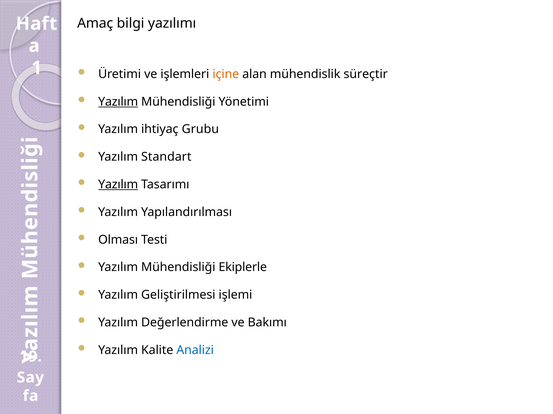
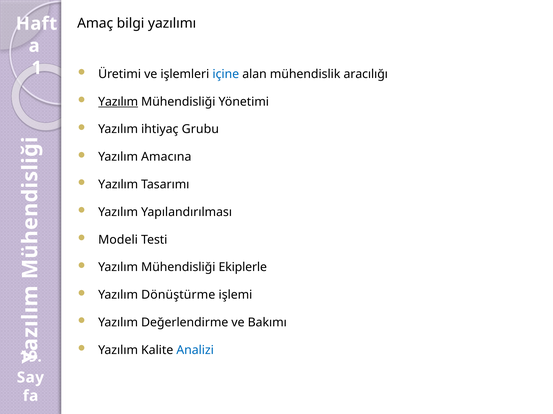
içine colour: orange -> blue
süreçtir: süreçtir -> aracılığı
Standart: Standart -> Amacına
Yazılım at (118, 185) underline: present -> none
Olması: Olması -> Modeli
Geliştirilmesi: Geliştirilmesi -> Dönüştürme
